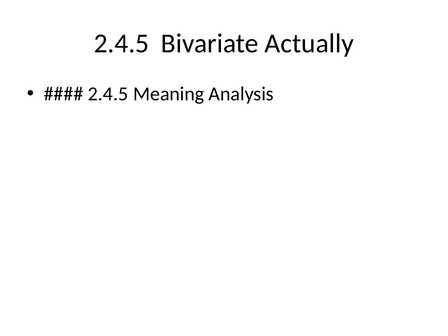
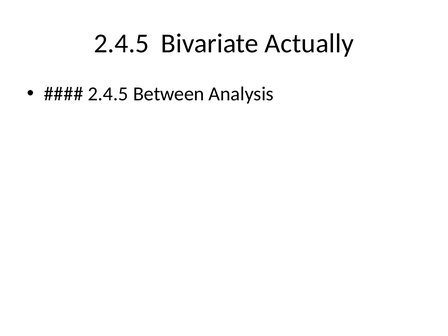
Meaning: Meaning -> Between
